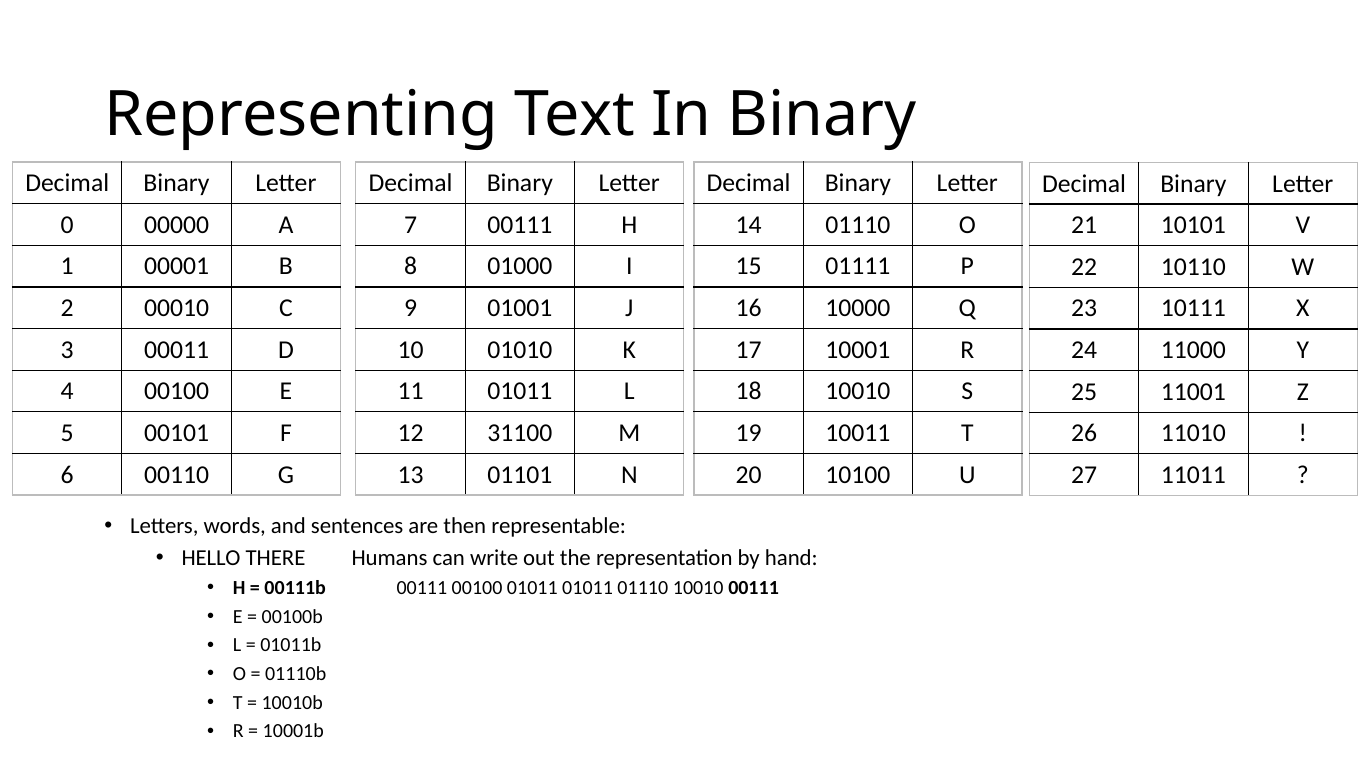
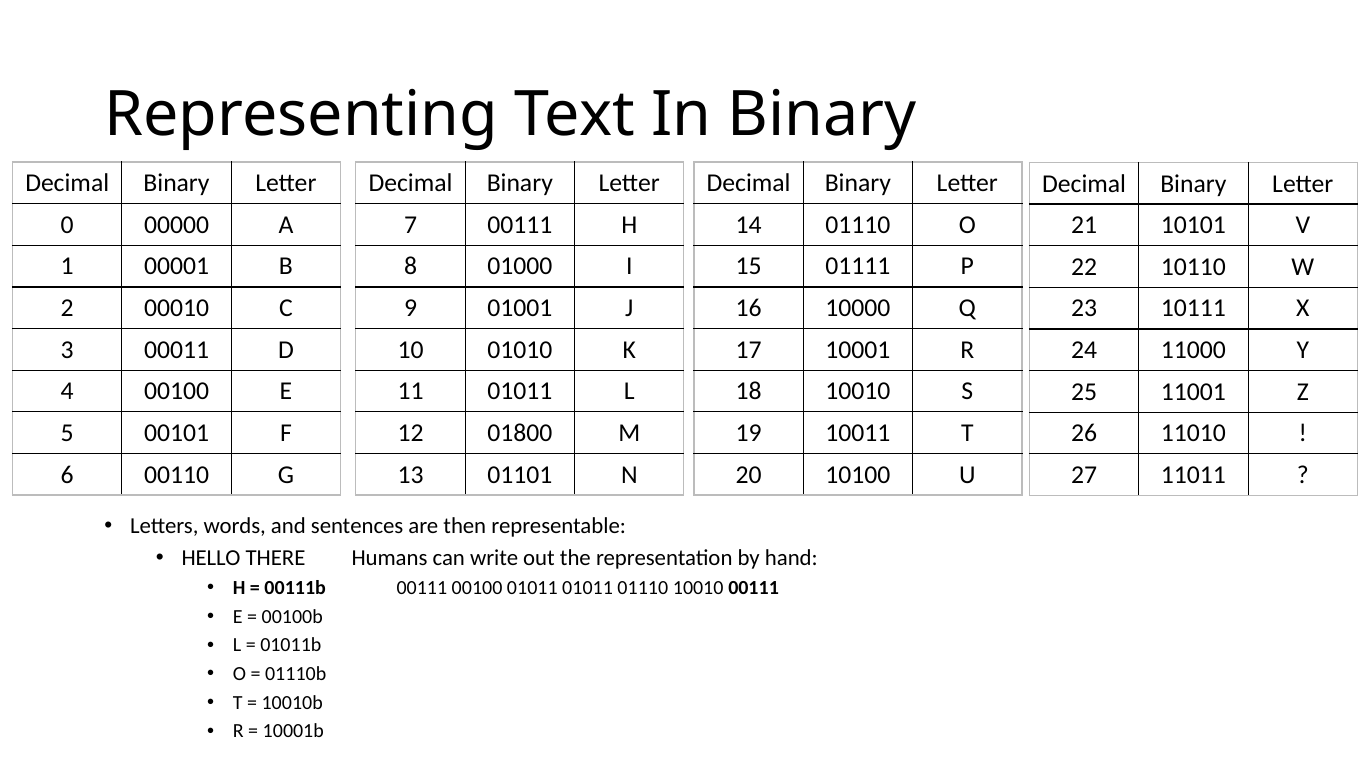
31100: 31100 -> 01800
